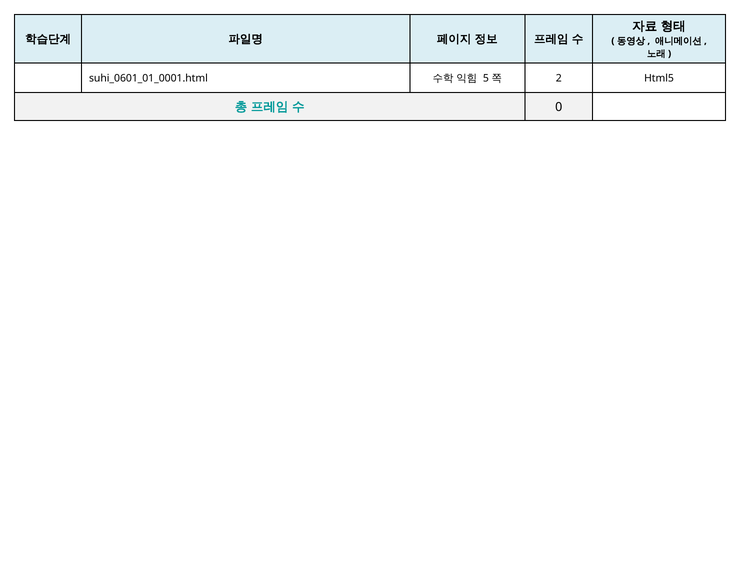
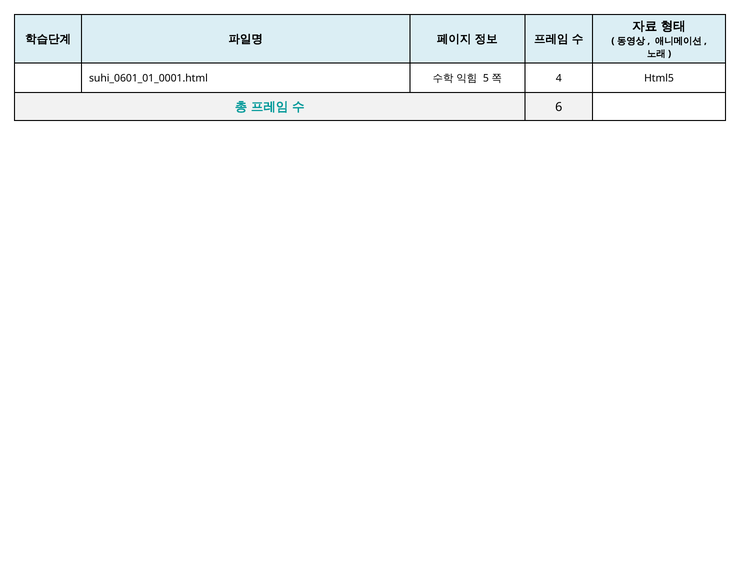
2: 2 -> 4
0: 0 -> 6
